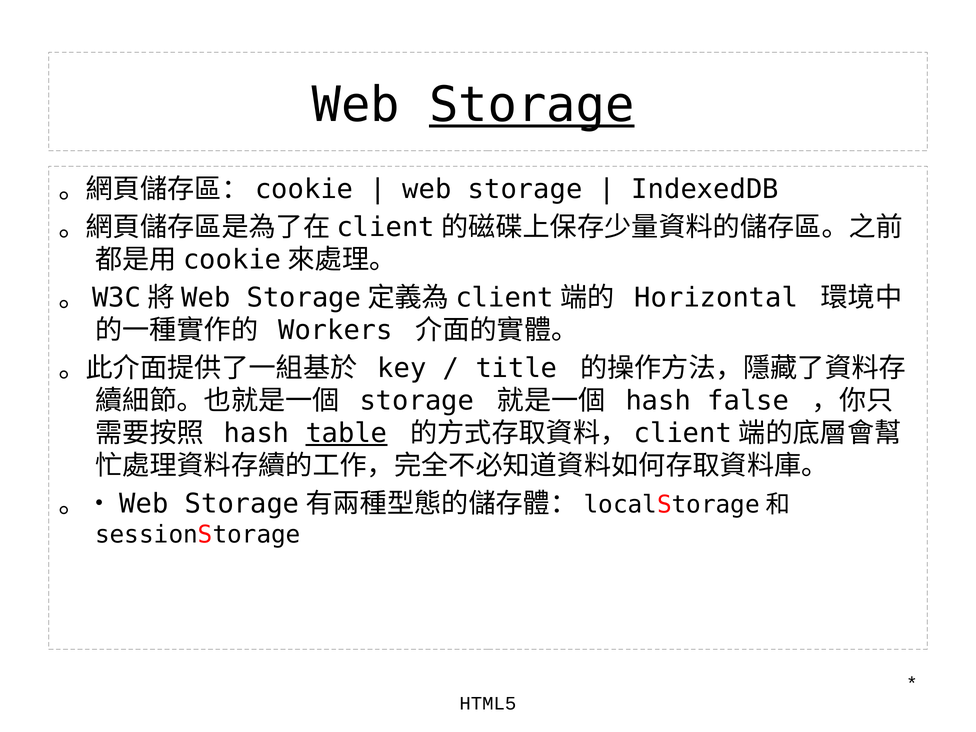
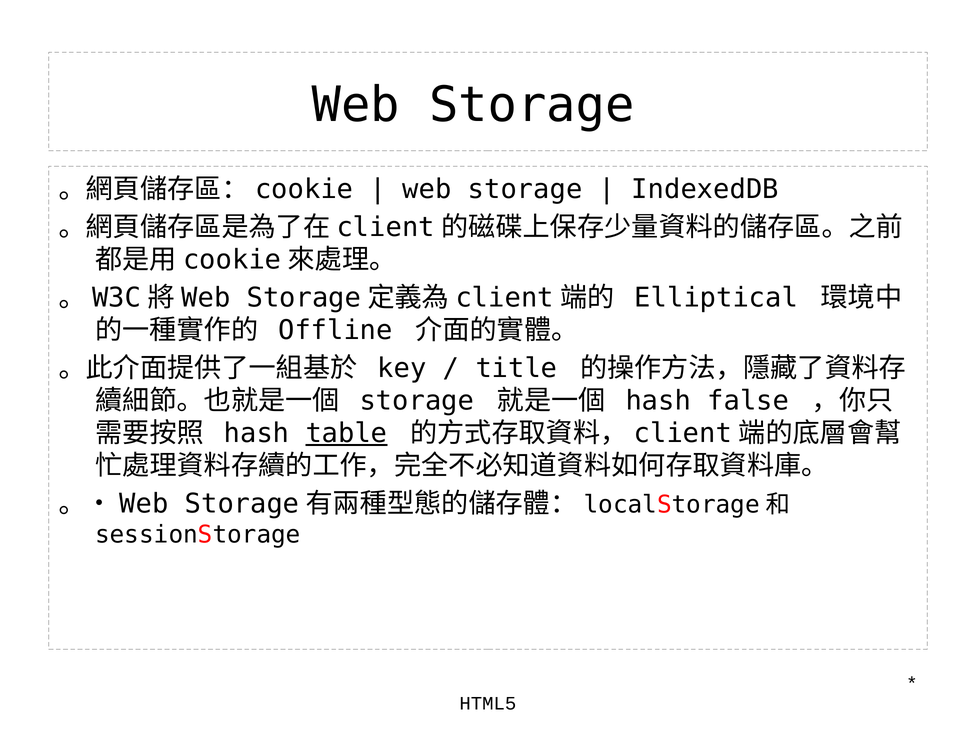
Storage at (532, 105) underline: present -> none
Horizontal: Horizontal -> Elliptical
Workers: Workers -> Offline
